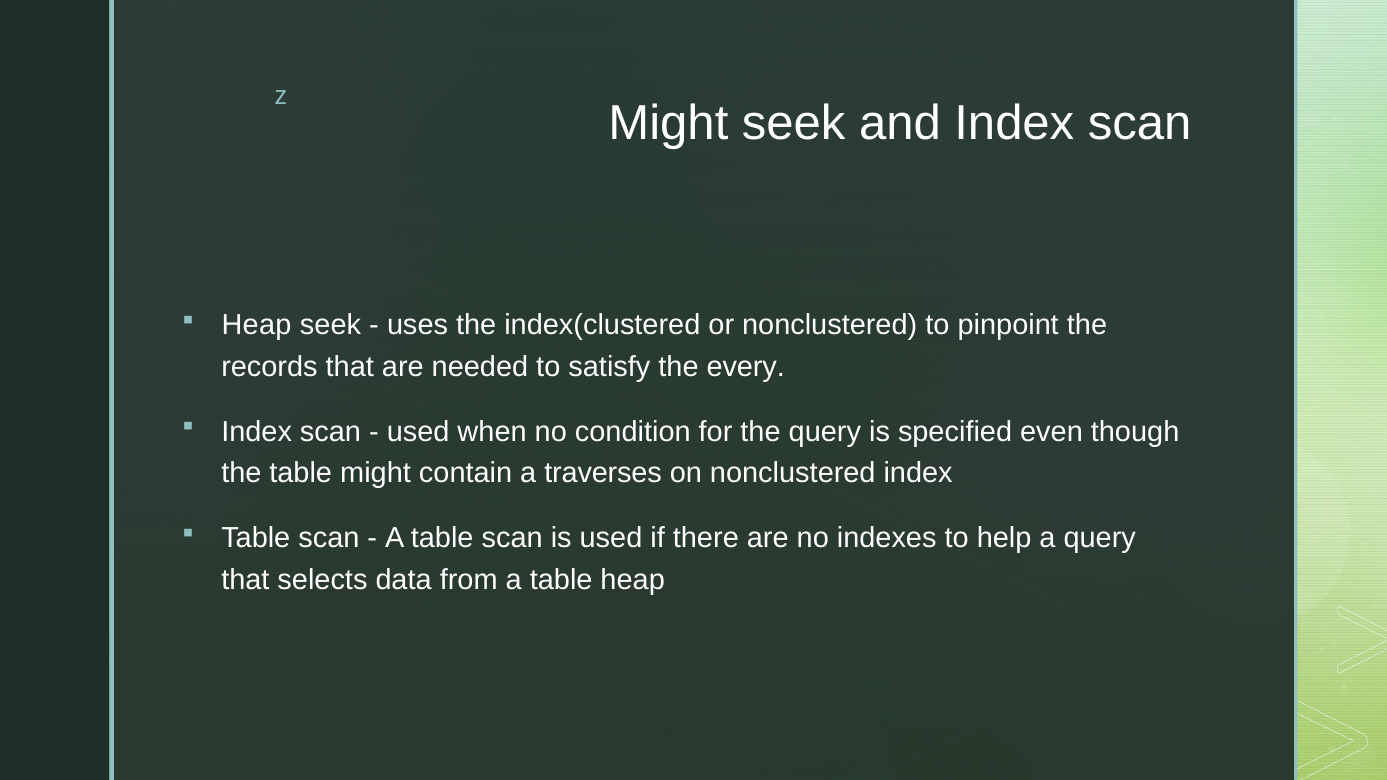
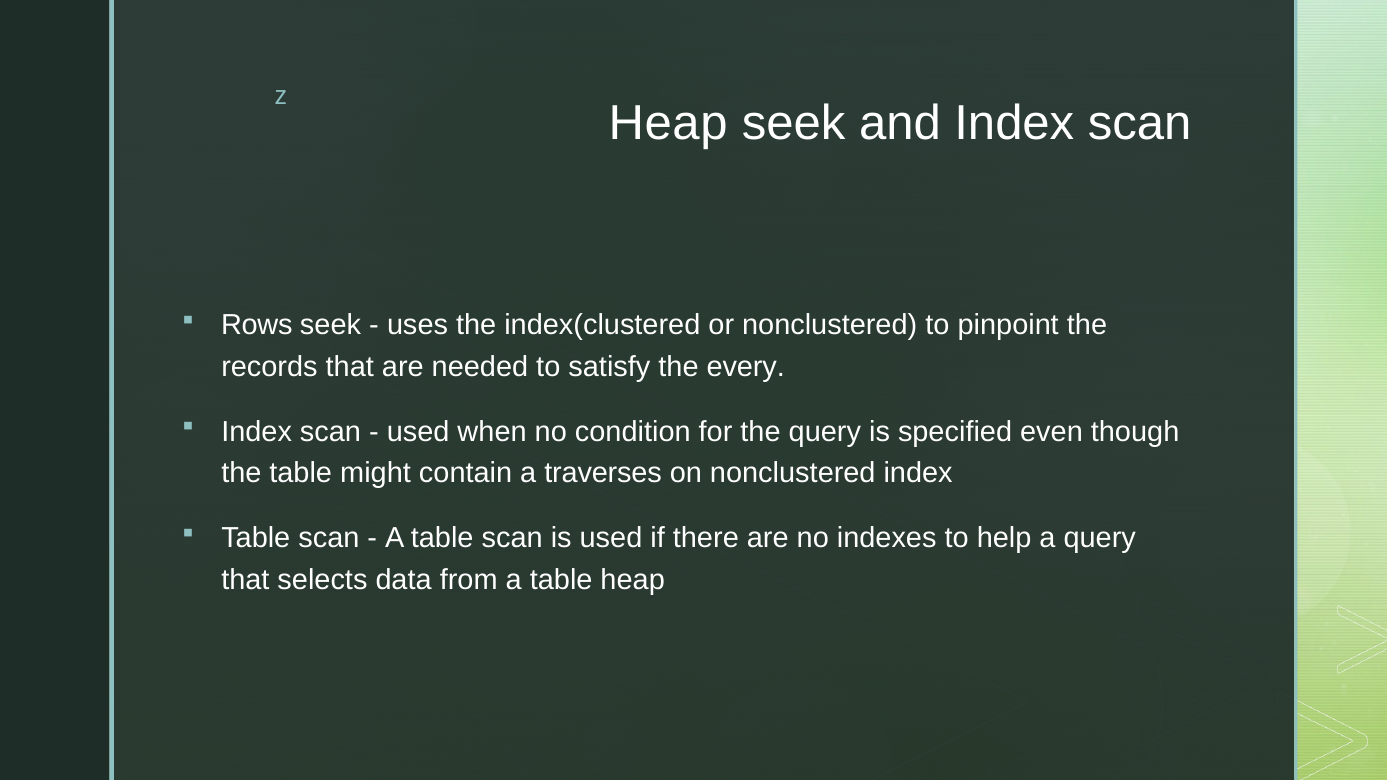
Might at (668, 123): Might -> Heap
Heap at (256, 325): Heap -> Rows
